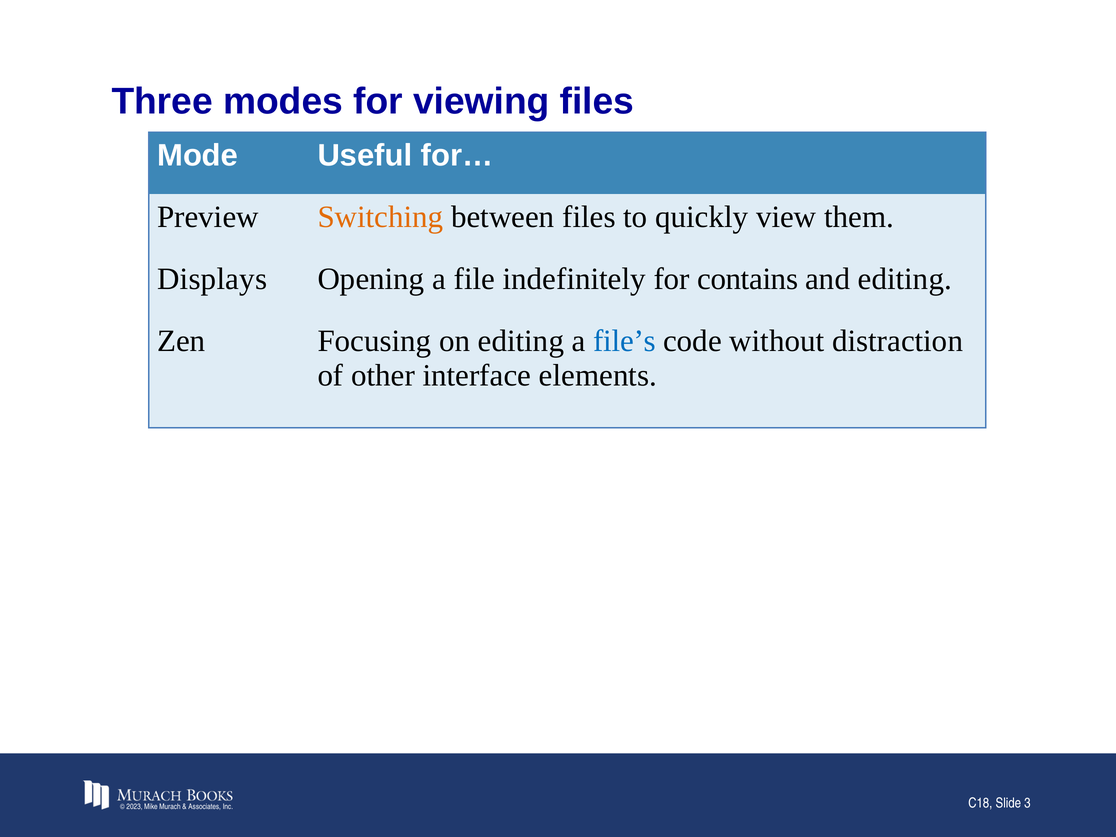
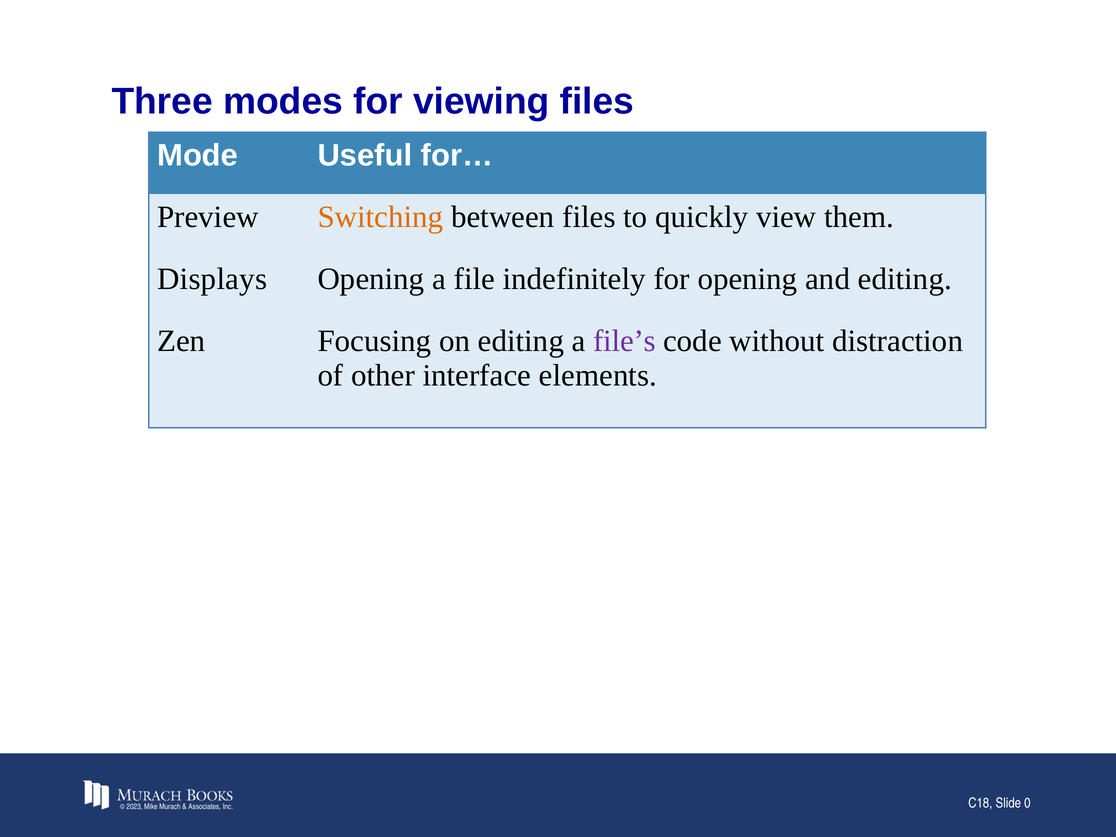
for contains: contains -> opening
file’s colour: blue -> purple
3: 3 -> 0
